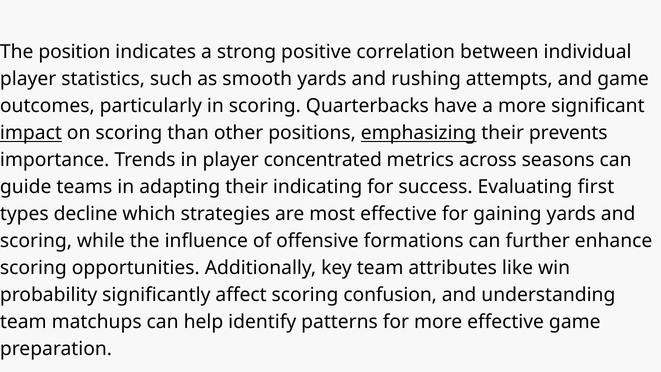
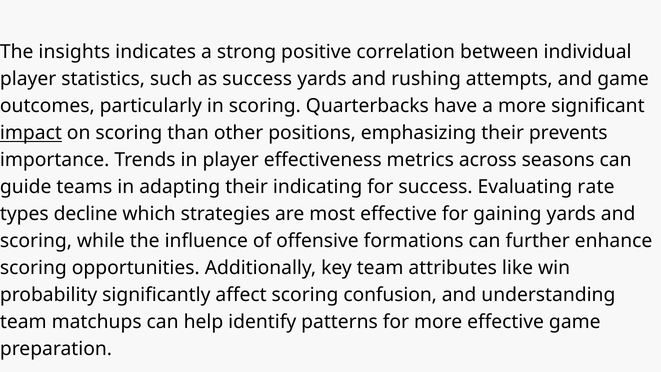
position: position -> insights
as smooth: smooth -> success
emphasizing underline: present -> none
concentrated: concentrated -> effectiveness
first: first -> rate
